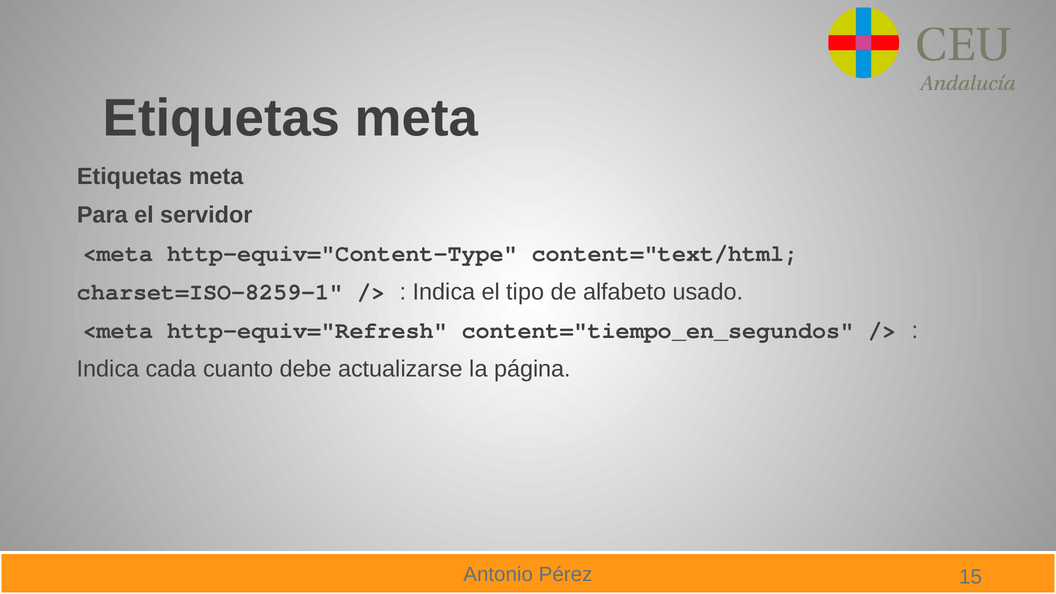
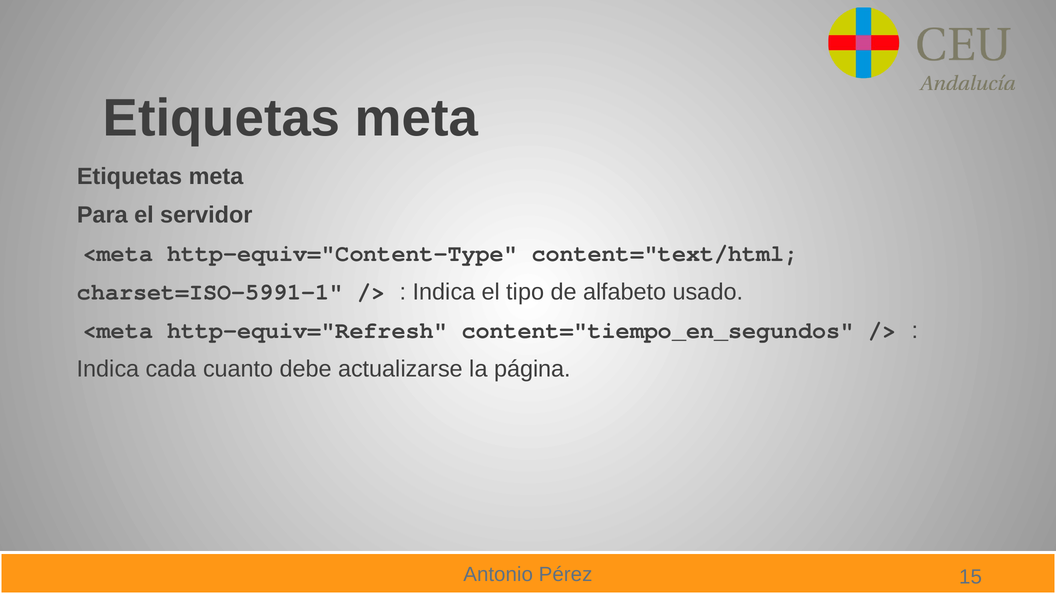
charset=ISO-8259-1: charset=ISO-8259-1 -> charset=ISO-5991-1
